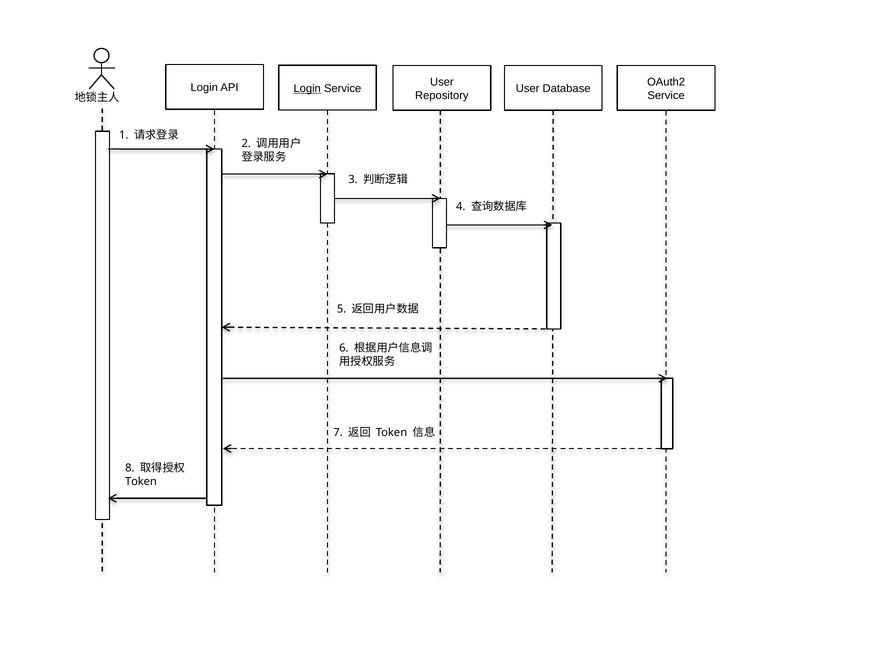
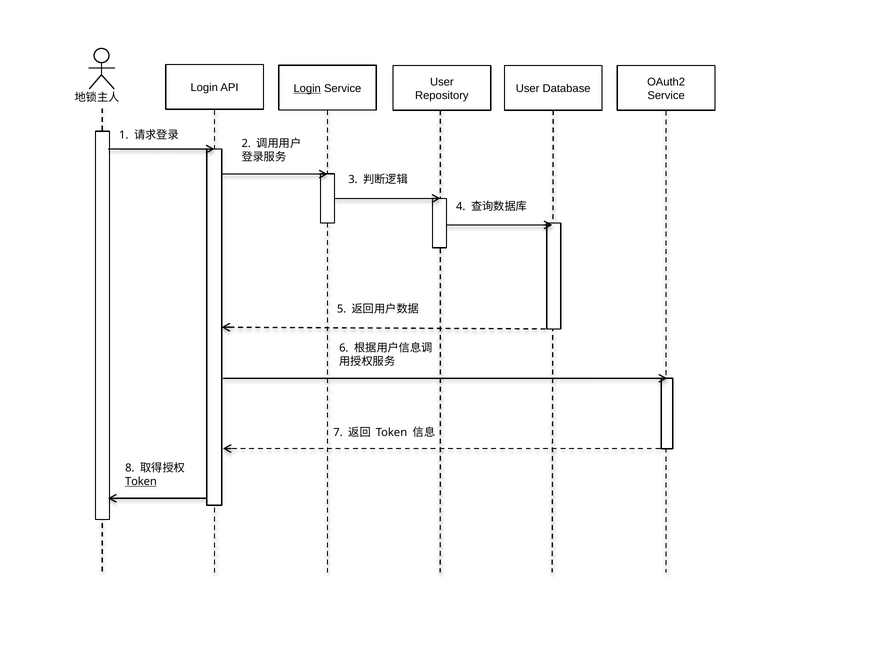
Token at (141, 481) underline: none -> present
